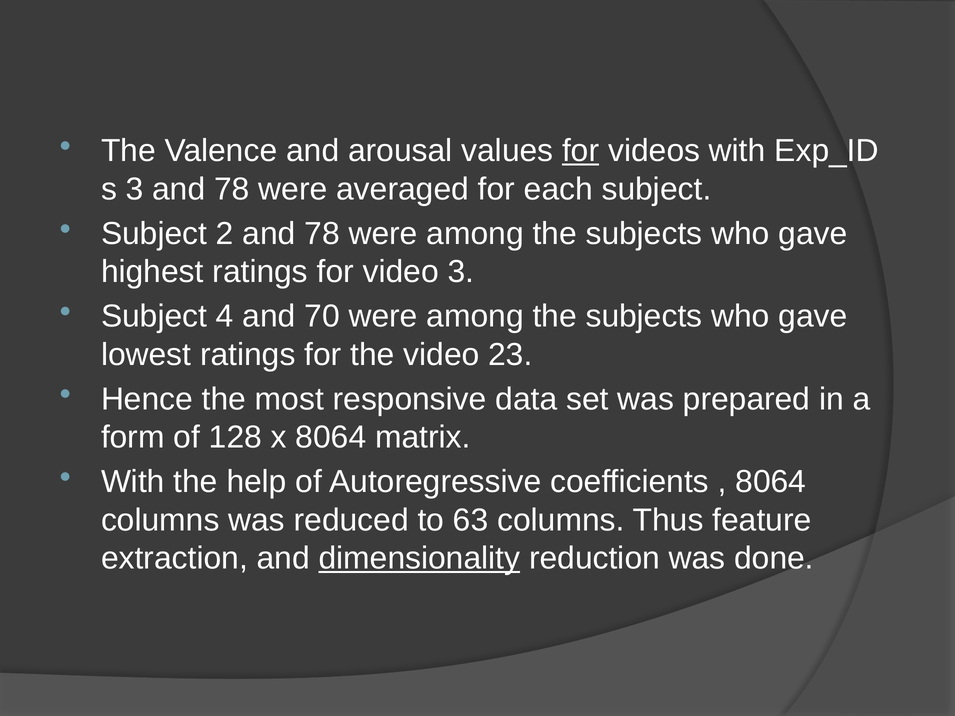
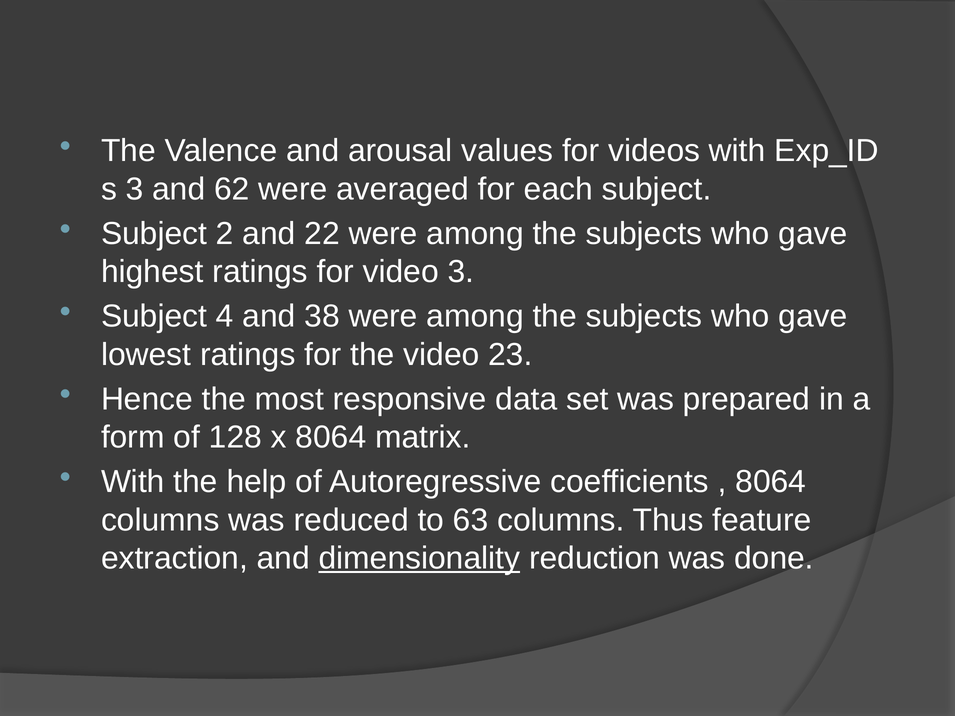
for at (581, 151) underline: present -> none
3 and 78: 78 -> 62
2 and 78: 78 -> 22
70: 70 -> 38
